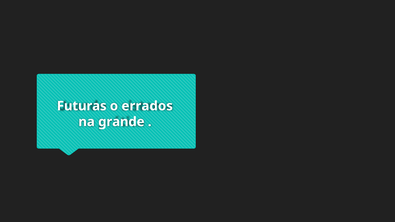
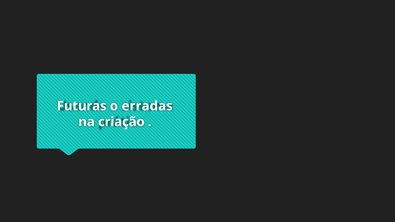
errados: errados -> erradas
grande: grande -> criação
